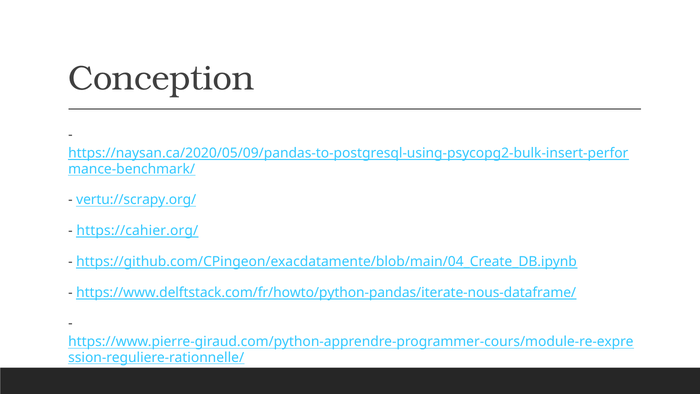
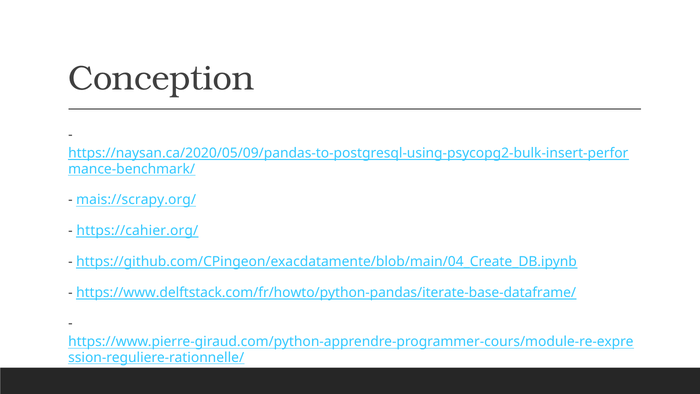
vertu://scrapy.org/: vertu://scrapy.org/ -> mais://scrapy.org/
https://www.delftstack.com/fr/howto/python-pandas/iterate-nous-dataframe/: https://www.delftstack.com/fr/howto/python-pandas/iterate-nous-dataframe/ -> https://www.delftstack.com/fr/howto/python-pandas/iterate-base-dataframe/
